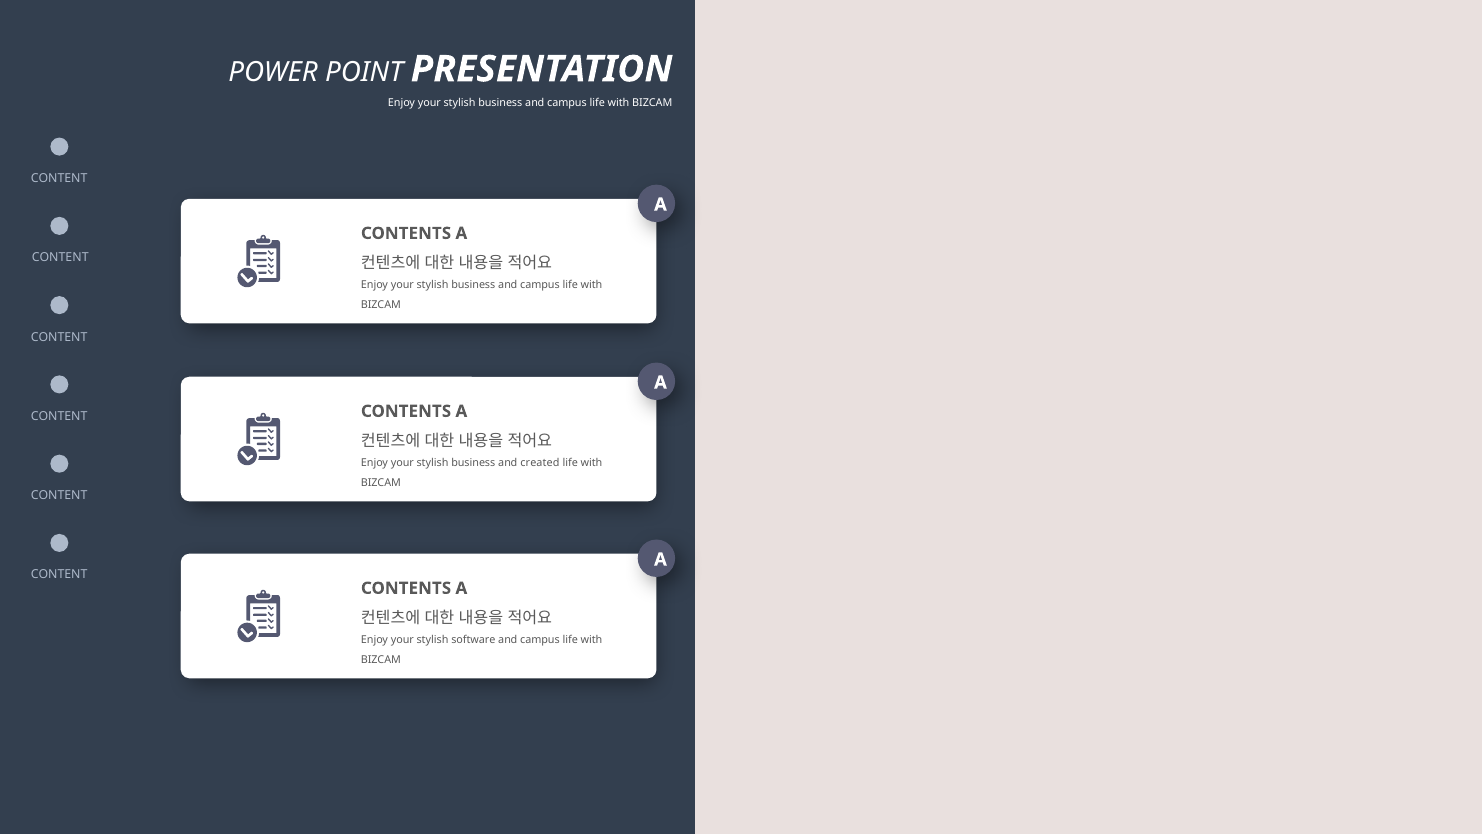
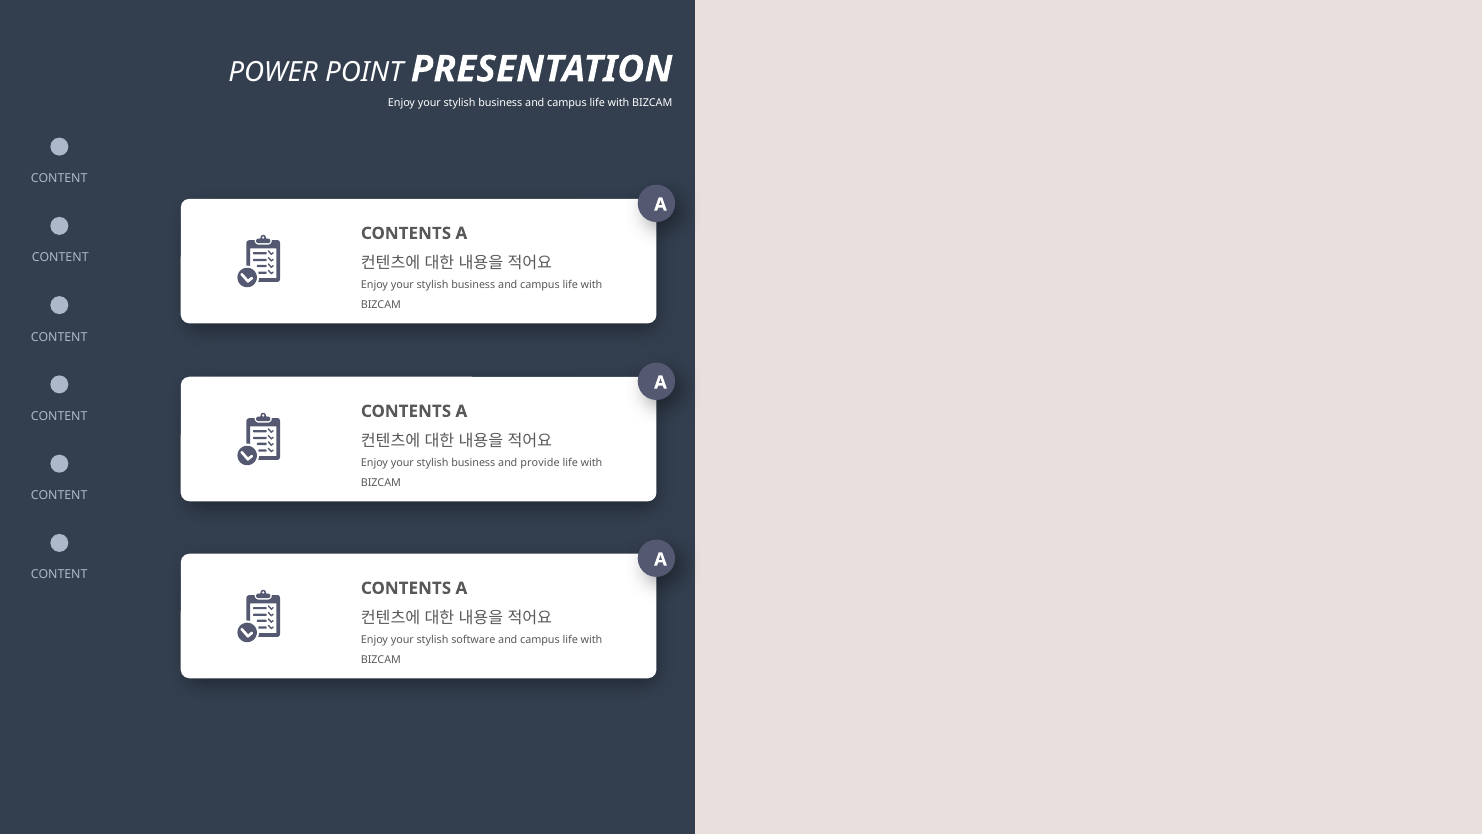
created: created -> provide
